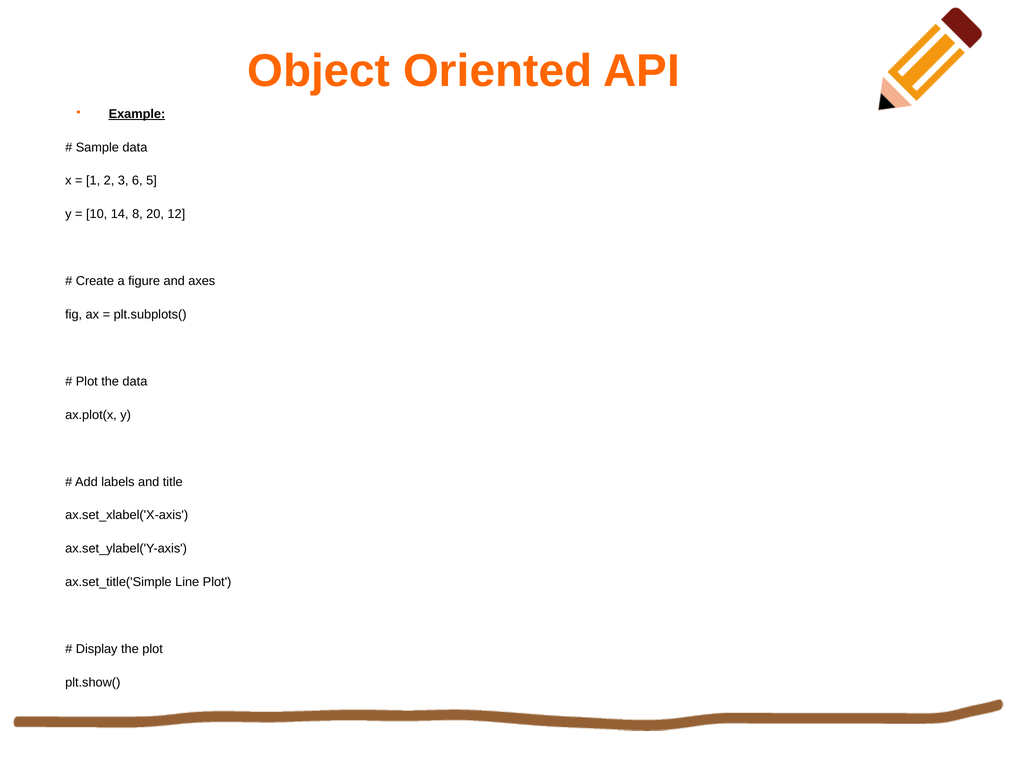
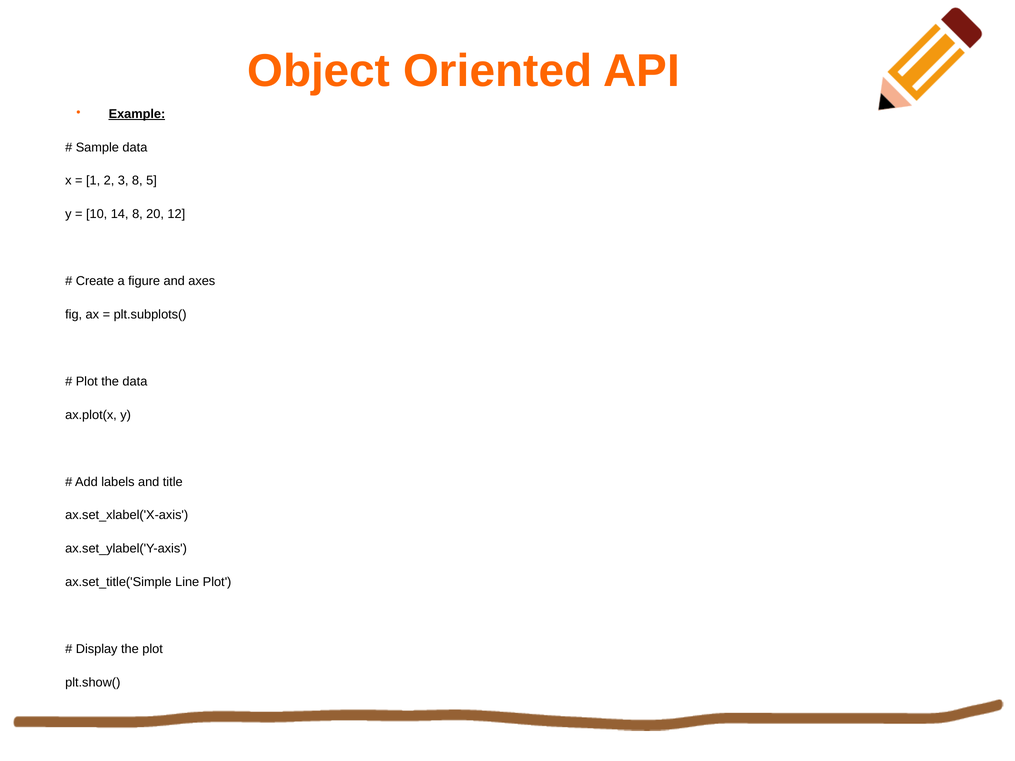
3 6: 6 -> 8
